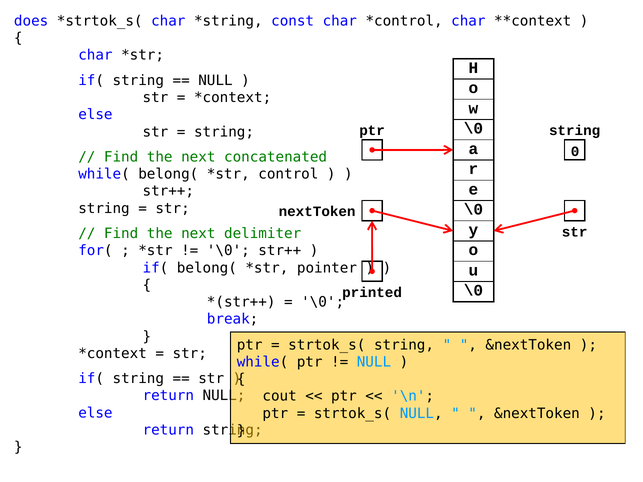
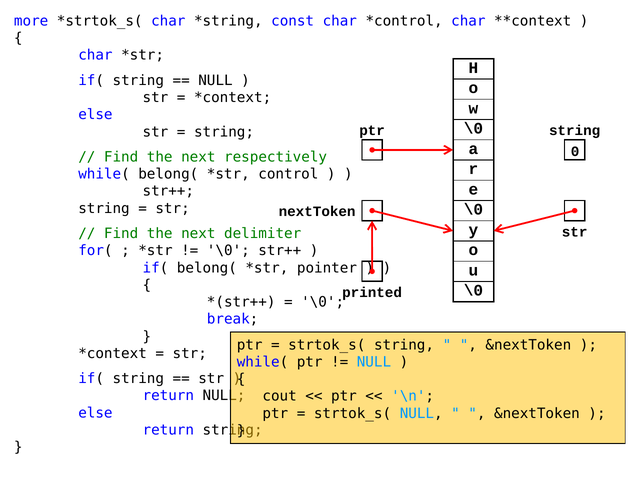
does: does -> more
concatenated: concatenated -> respectively
